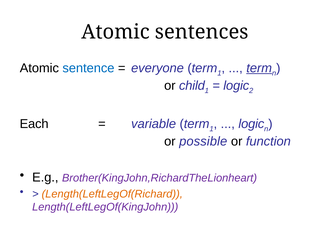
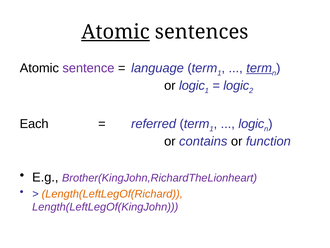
Atomic at (115, 32) underline: none -> present
sentence colour: blue -> purple
everyone: everyone -> language
or child: child -> logic
variable: variable -> referred
possible: possible -> contains
